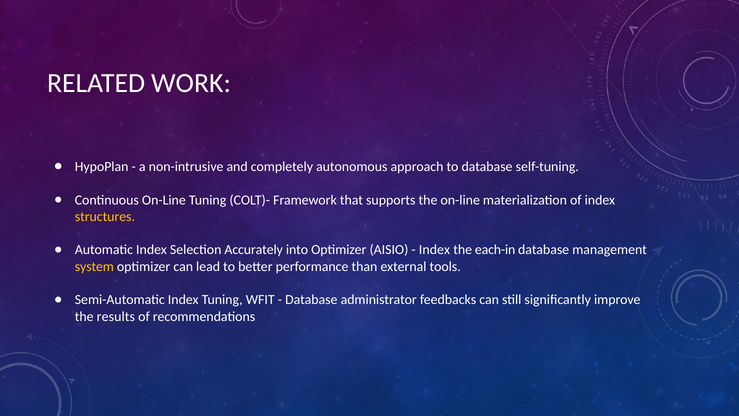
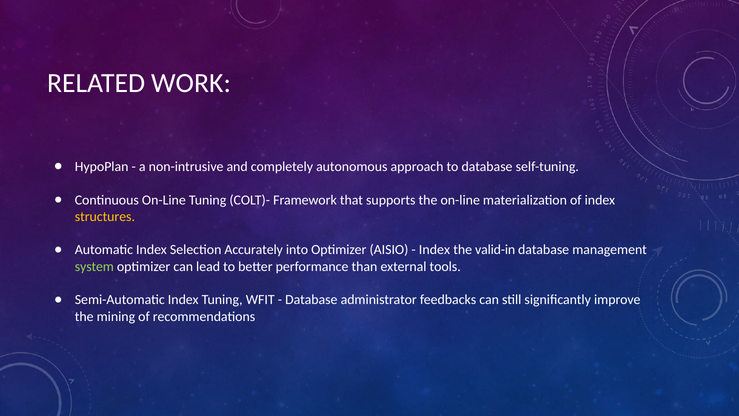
each-in: each-in -> valid-in
system colour: yellow -> light green
results: results -> mining
